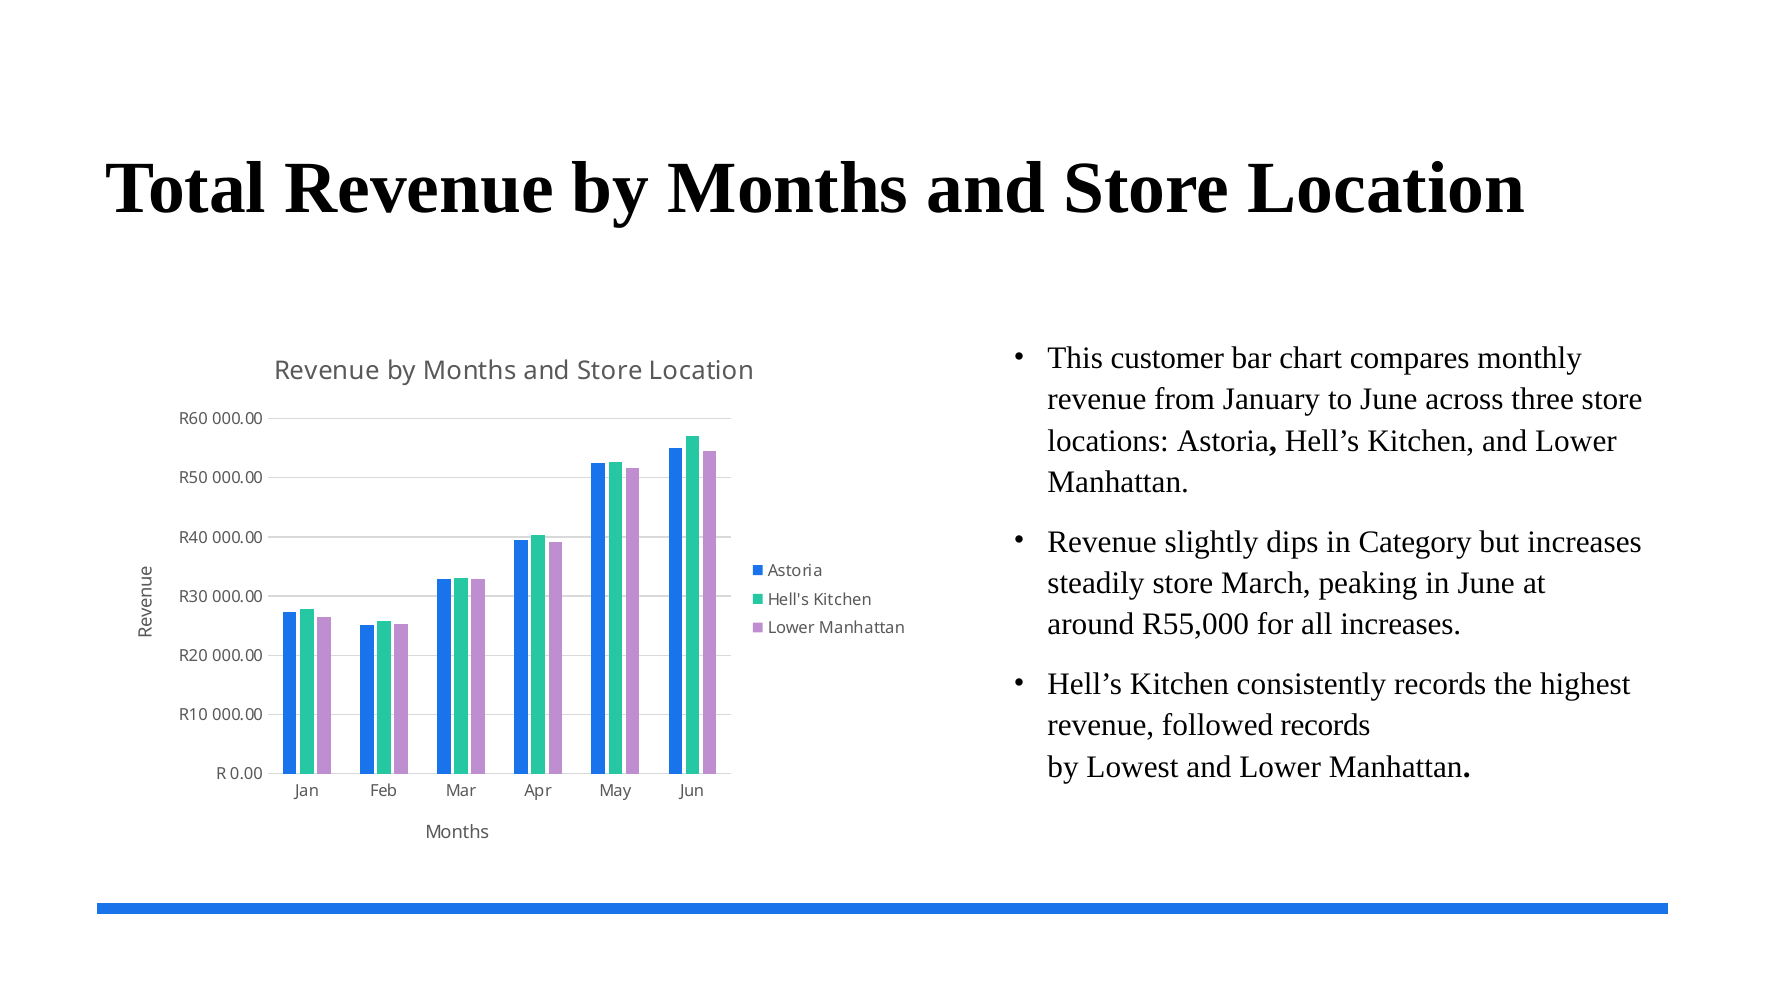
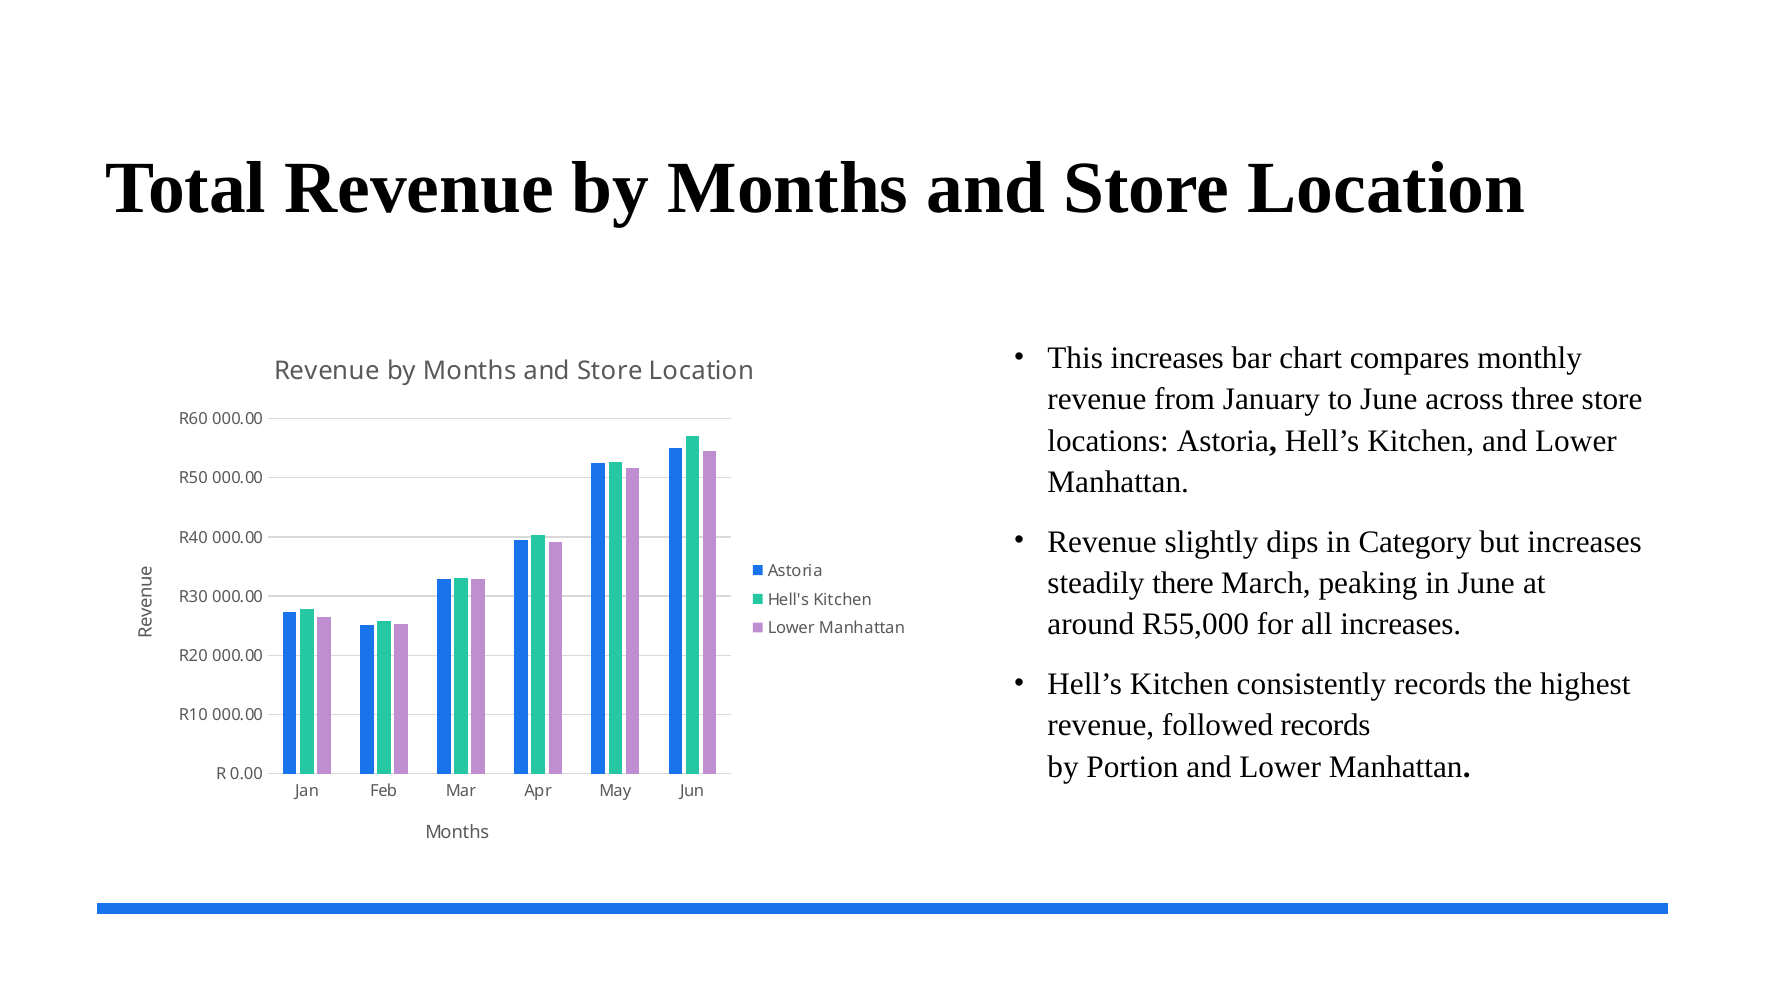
This customer: customer -> increases
steadily store: store -> there
Lowest: Lowest -> Portion
